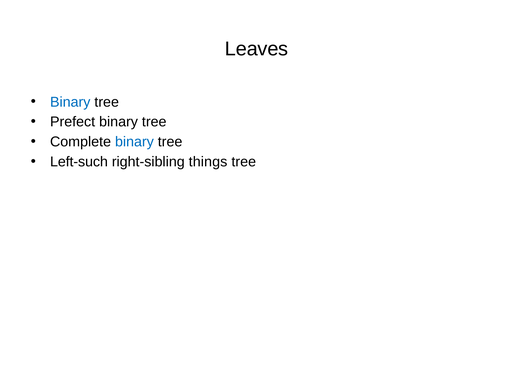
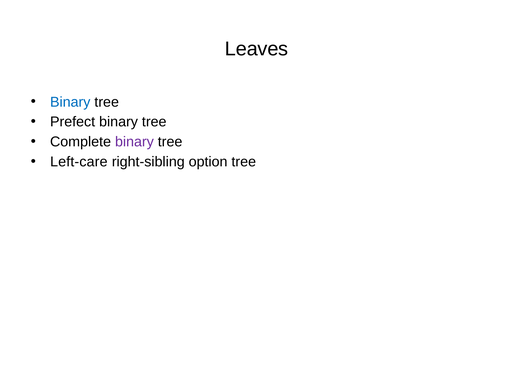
binary at (134, 142) colour: blue -> purple
Left-such: Left-such -> Left-care
things: things -> option
